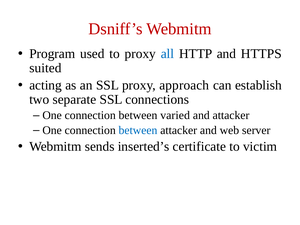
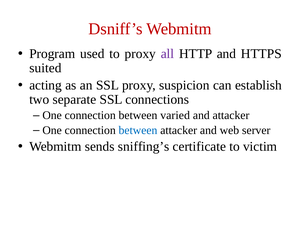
all colour: blue -> purple
approach: approach -> suspicion
inserted’s: inserted’s -> sniffing’s
